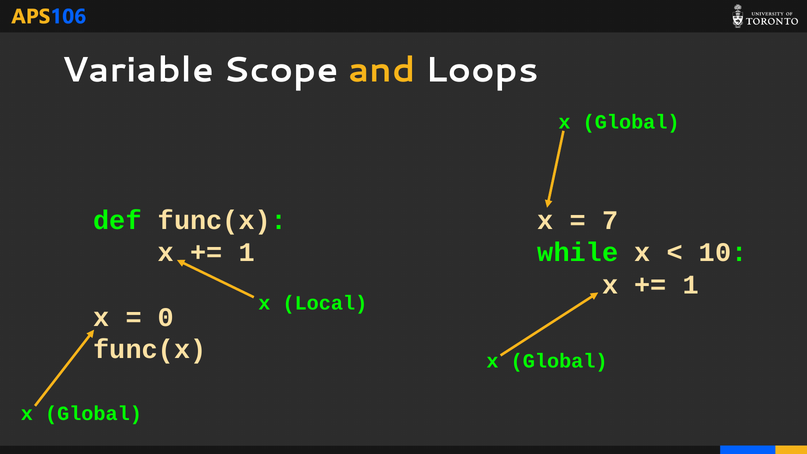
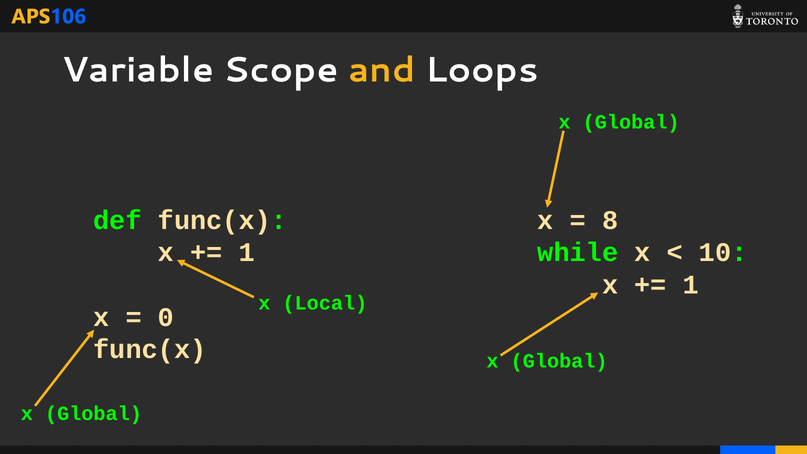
7: 7 -> 8
